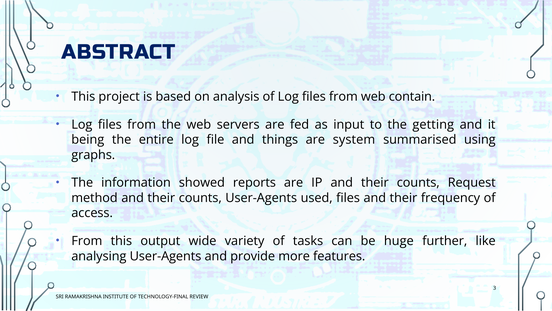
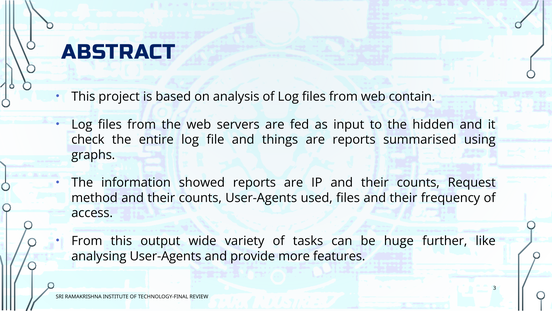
getting: getting -> hidden
being: being -> check
are system: system -> reports
